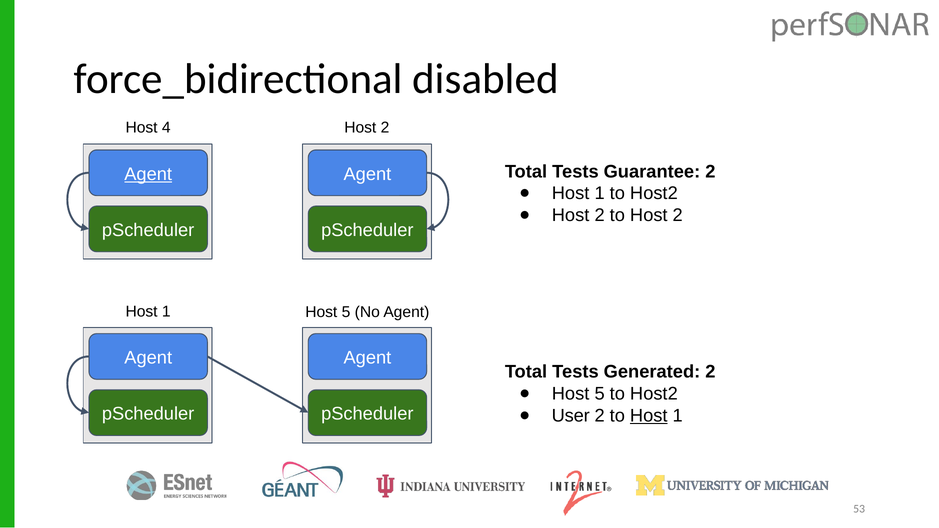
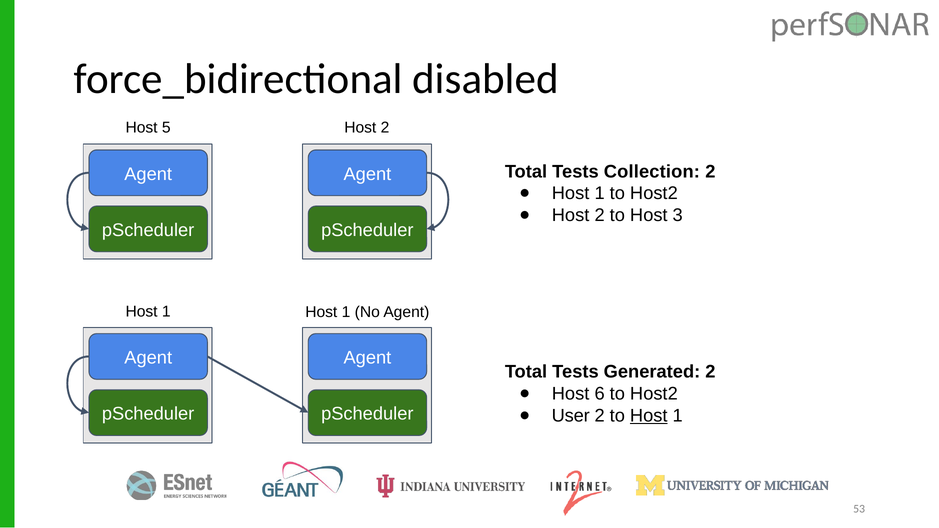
4: 4 -> 5
Guarantee: Guarantee -> Collection
Agent at (148, 174) underline: present -> none
to Host 2: 2 -> 3
1 Host 5: 5 -> 1
5 at (600, 394): 5 -> 6
